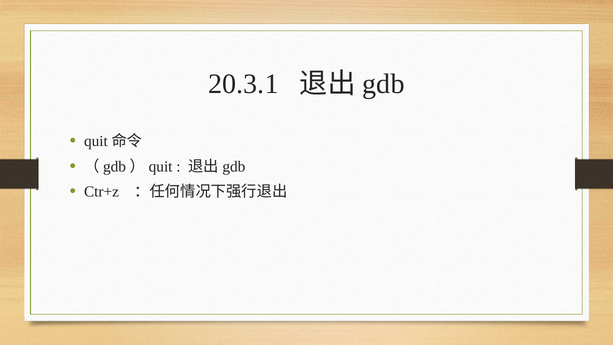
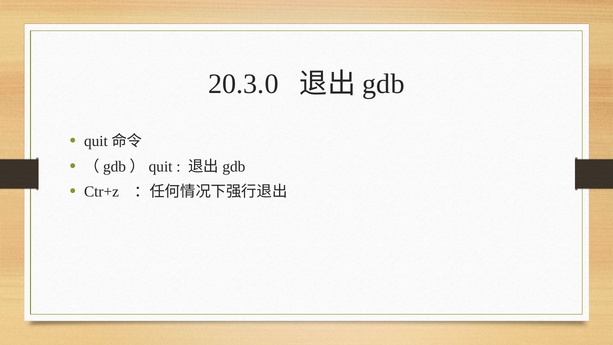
20.3.1: 20.3.1 -> 20.3.0
